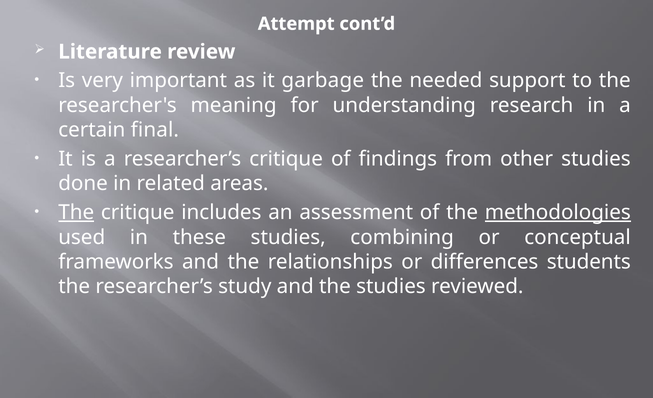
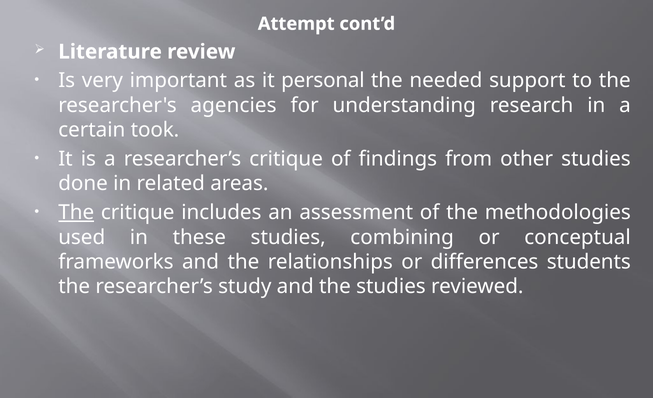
garbage: garbage -> personal
meaning: meaning -> agencies
final: final -> took
methodologies underline: present -> none
